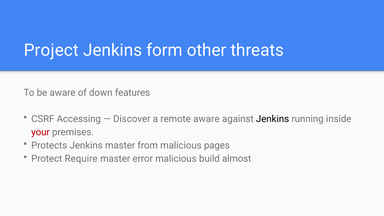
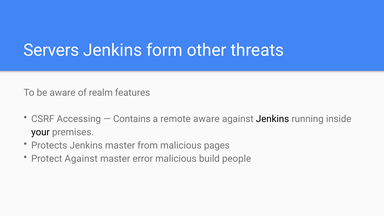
Project: Project -> Servers
down: down -> realm
Discover: Discover -> Contains
your colour: red -> black
Protect Require: Require -> Against
almost: almost -> people
